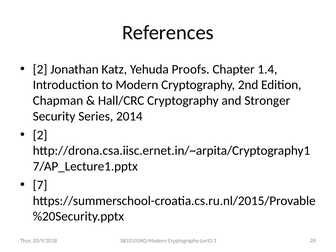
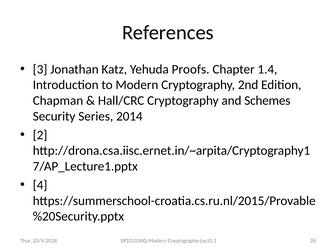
2 at (40, 69): 2 -> 3
Stronger: Stronger -> Schemes
7: 7 -> 4
